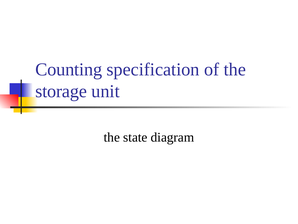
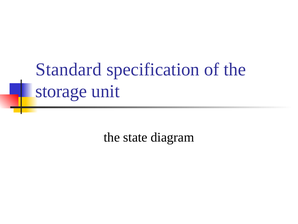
Counting: Counting -> Standard
